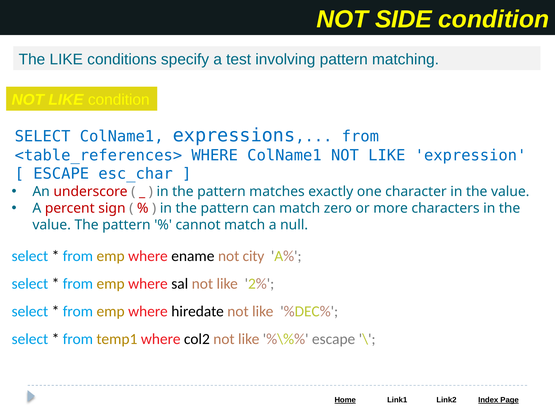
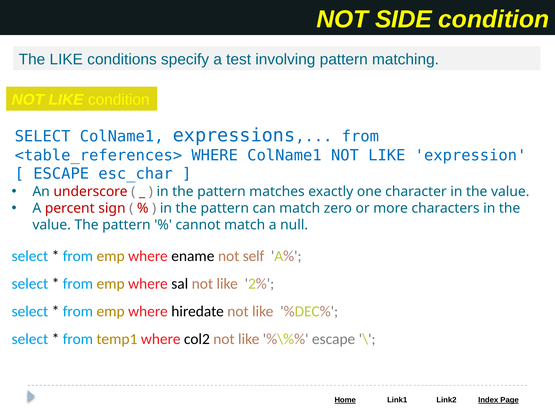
city: city -> self
